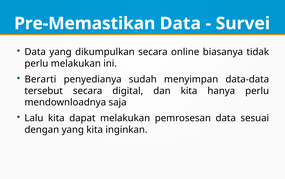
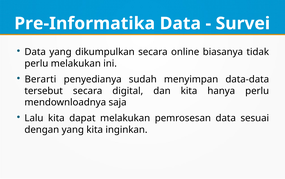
Pre-Memastikan: Pre-Memastikan -> Pre-Informatika
